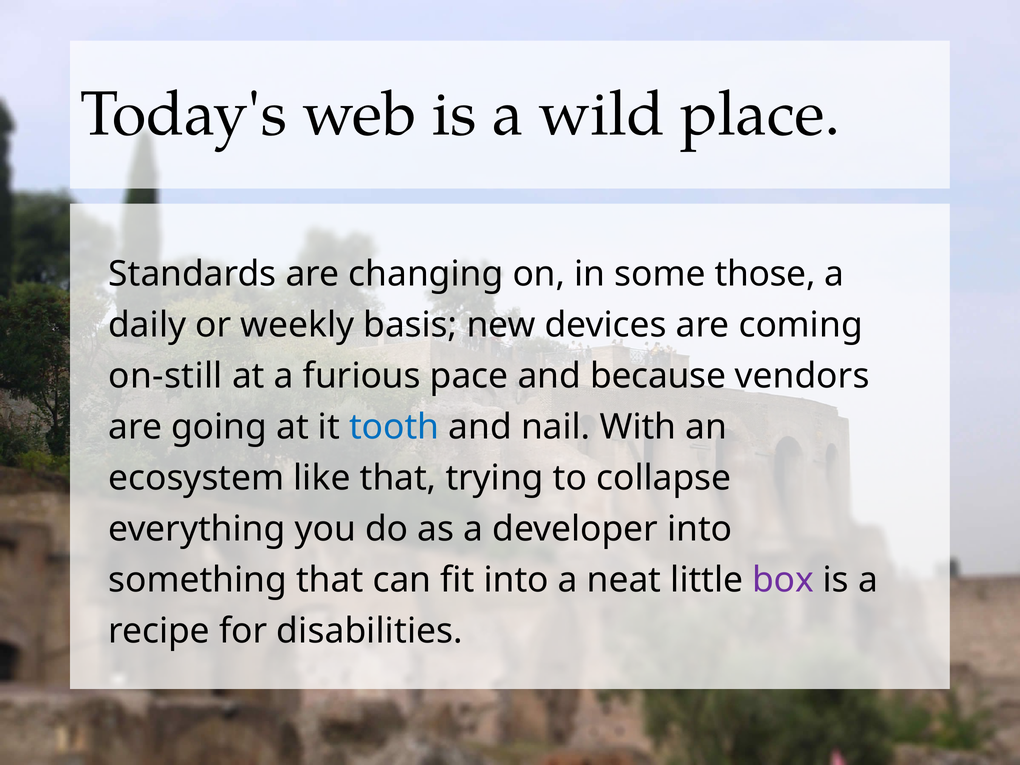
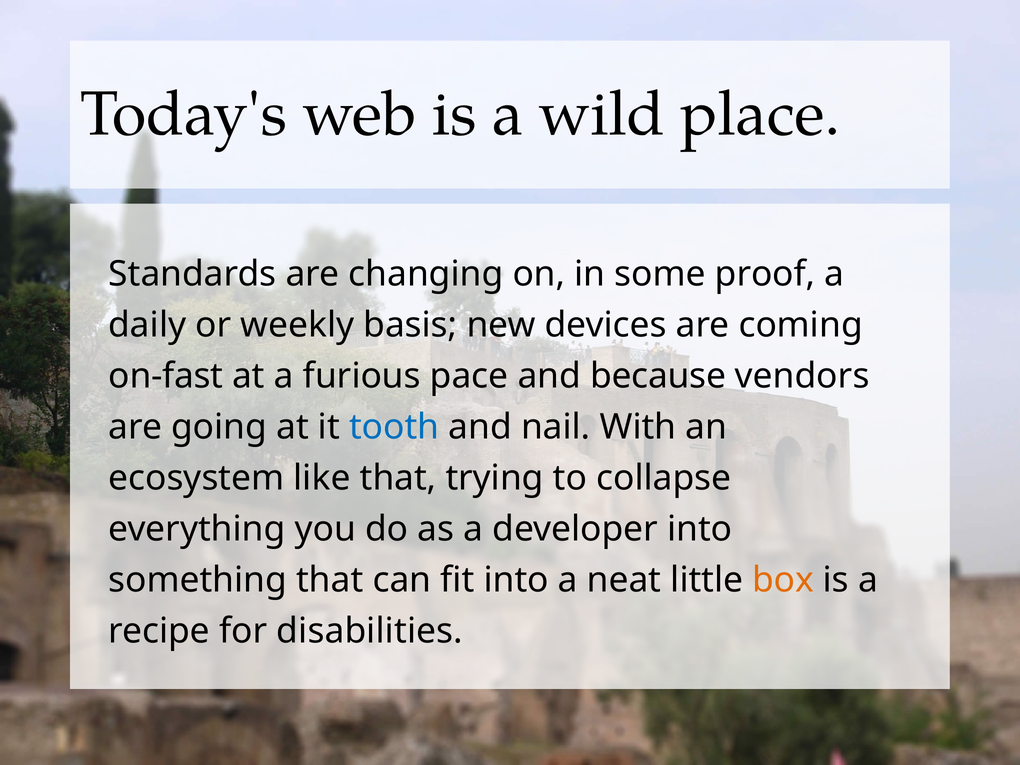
those: those -> proof
on-still: on-still -> on-fast
box colour: purple -> orange
